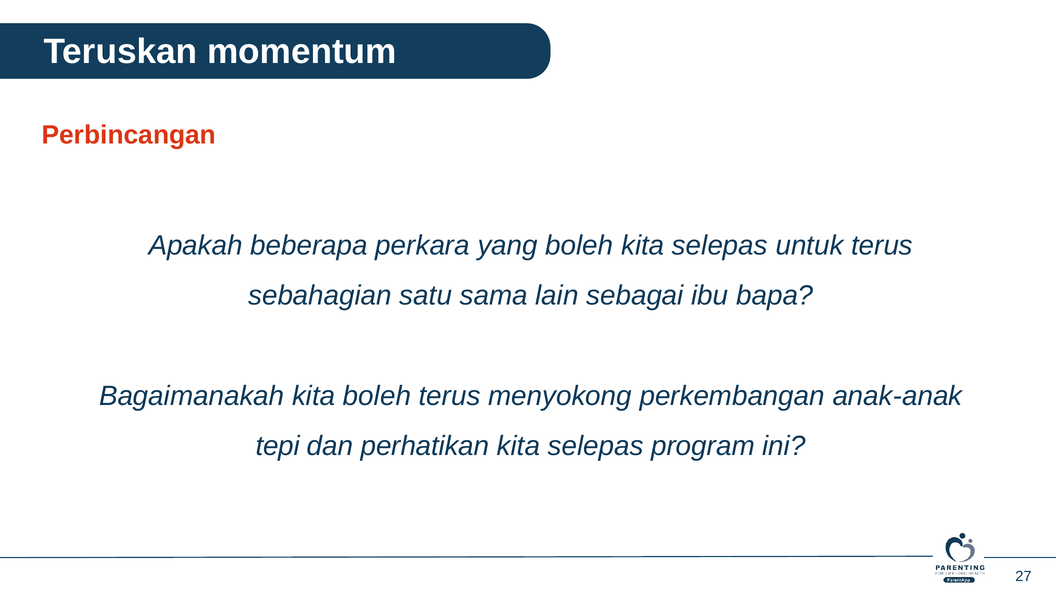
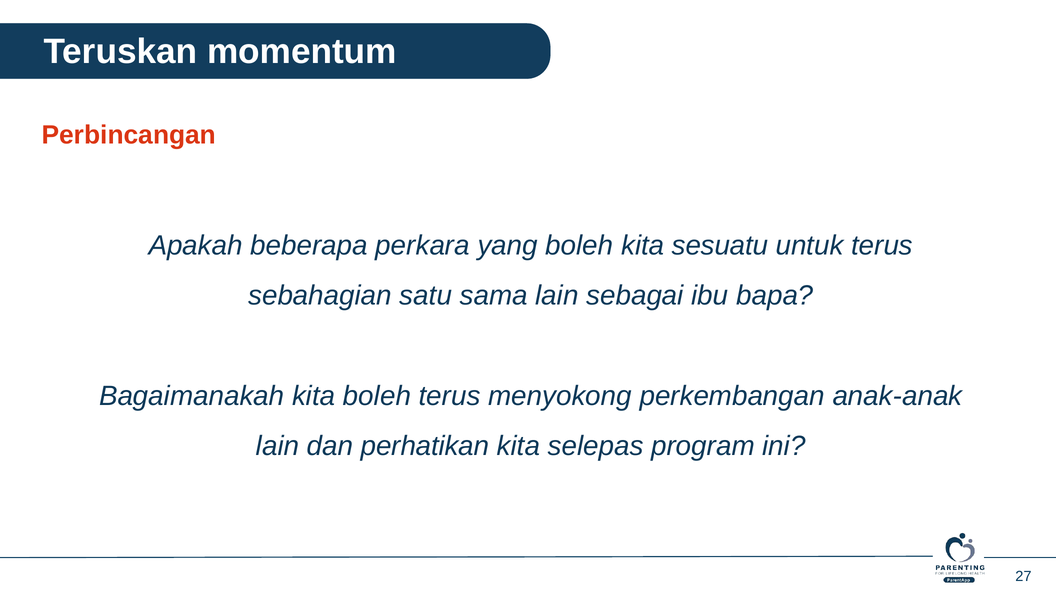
boleh kita selepas: selepas -> sesuatu
tepi at (278, 446): tepi -> lain
